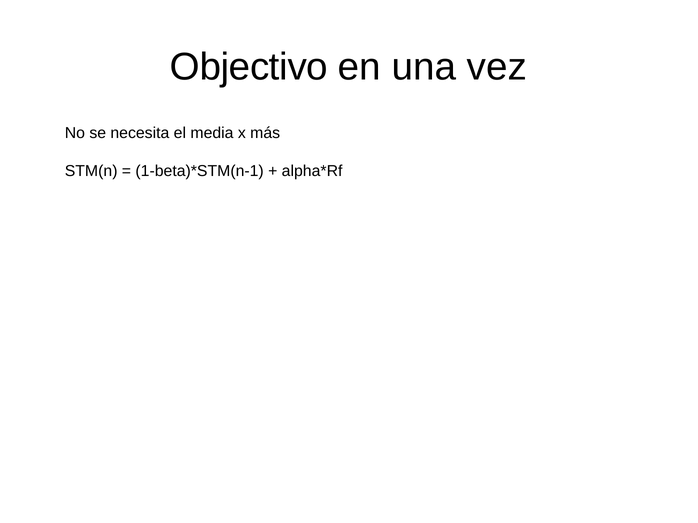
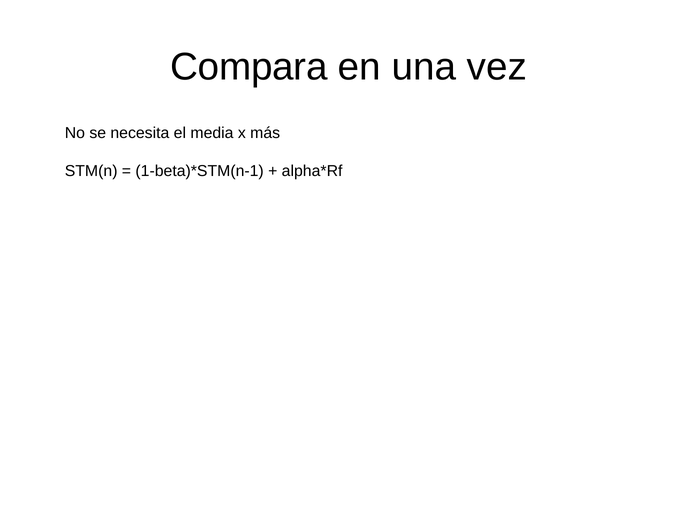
Objectivo: Objectivo -> Compara
